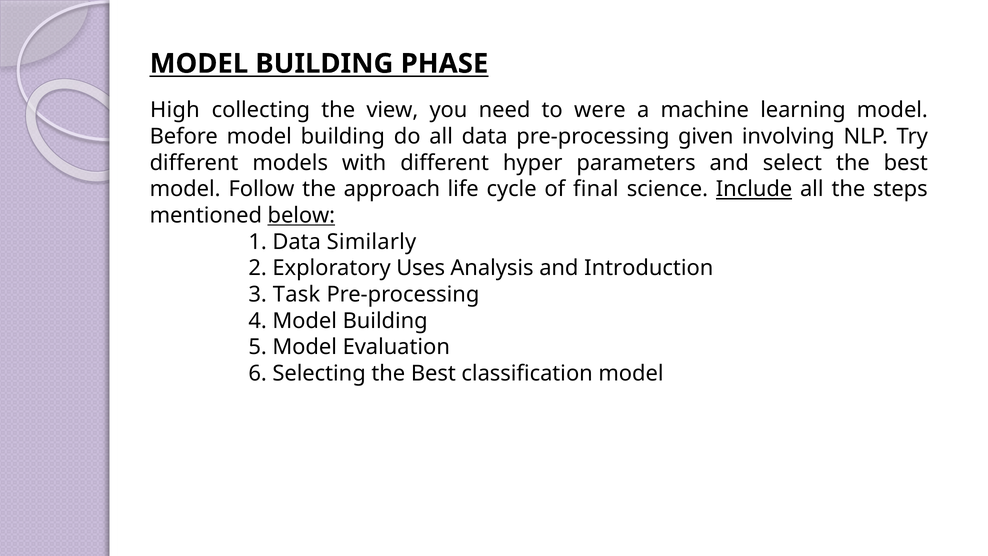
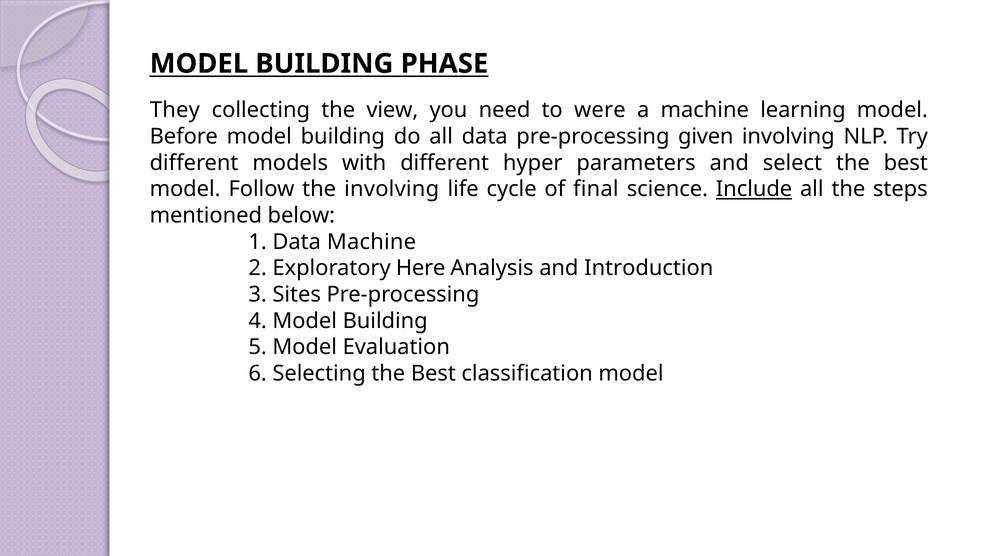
High: High -> They
the approach: approach -> involving
below underline: present -> none
Data Similarly: Similarly -> Machine
Uses: Uses -> Here
Task: Task -> Sites
